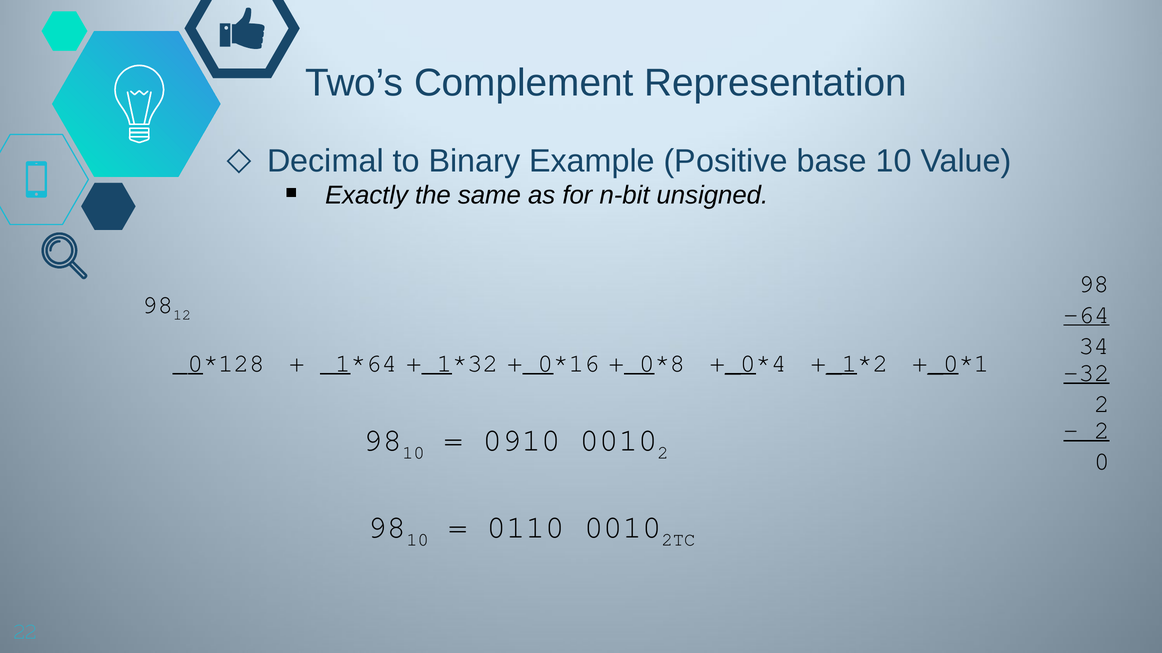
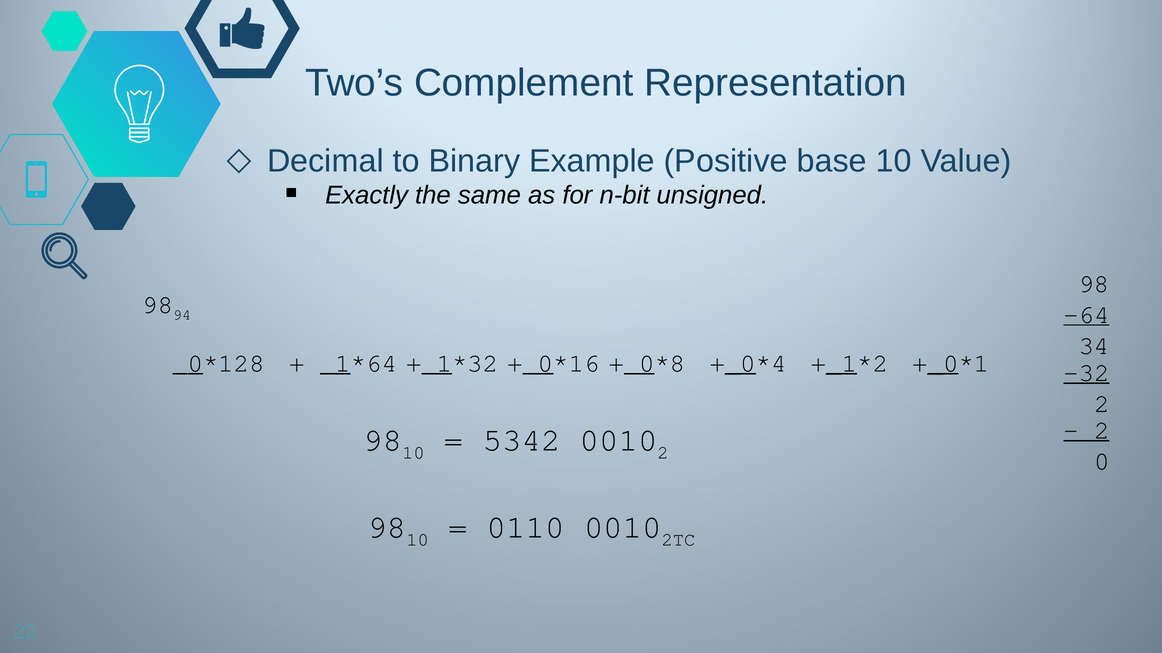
12: 12 -> 94
0910: 0910 -> 5342
